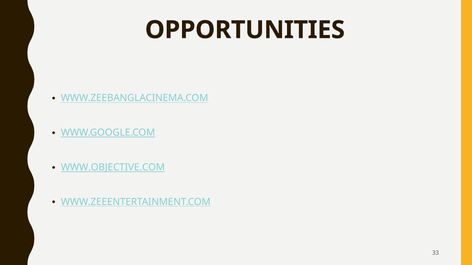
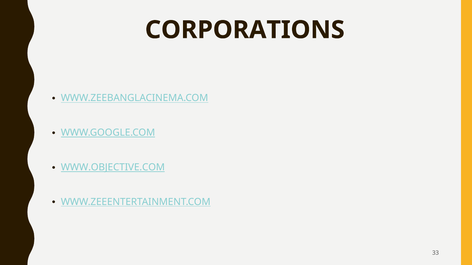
OPPORTUNITIES: OPPORTUNITIES -> CORPORATIONS
